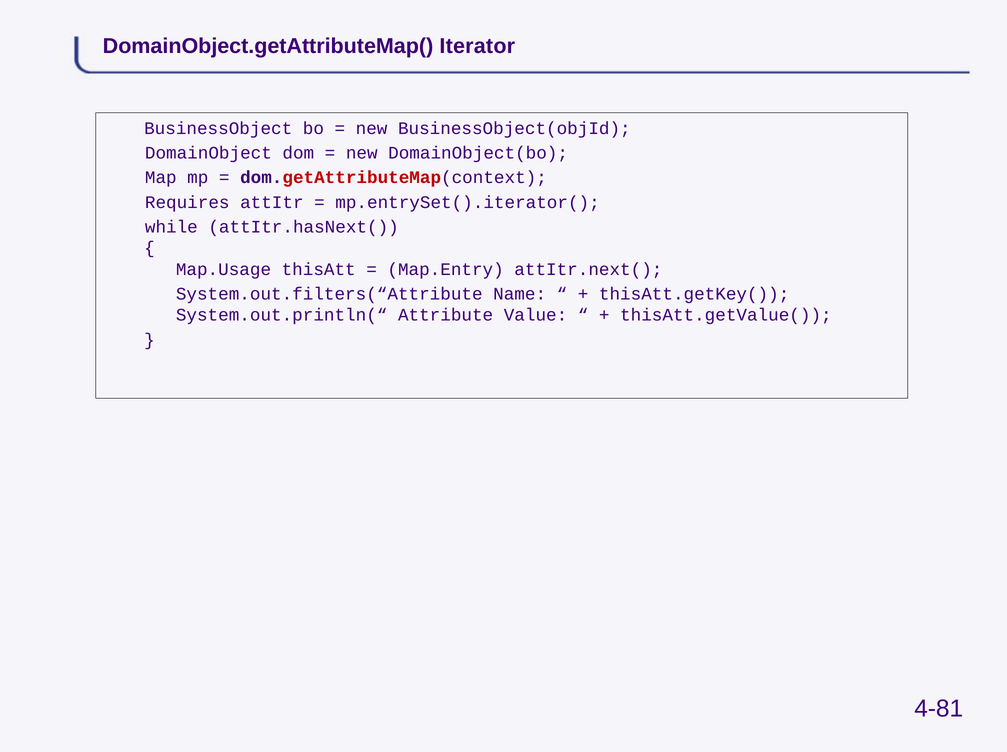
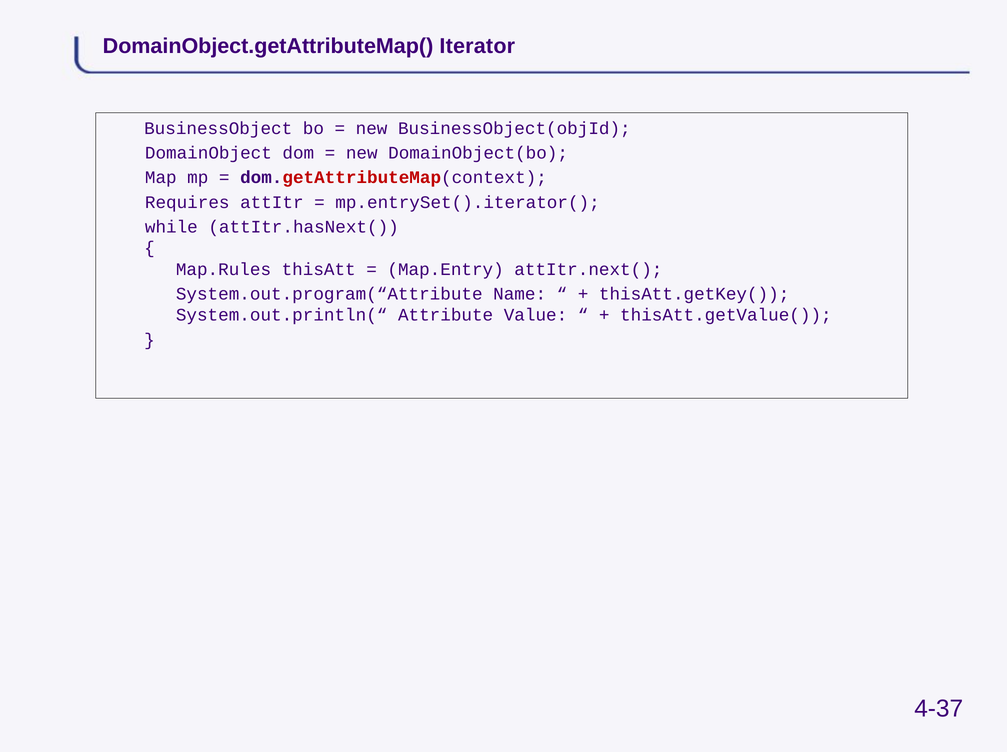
Map.Usage: Map.Usage -> Map.Rules
System.out.filters(“Attribute: System.out.filters(“Attribute -> System.out.program(“Attribute
4-81: 4-81 -> 4-37
